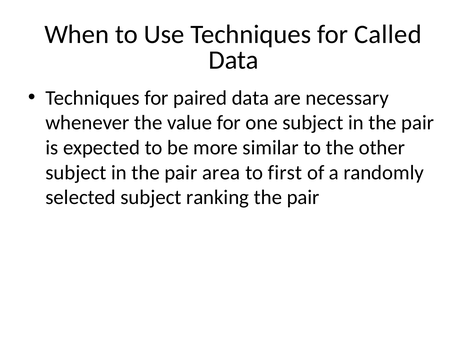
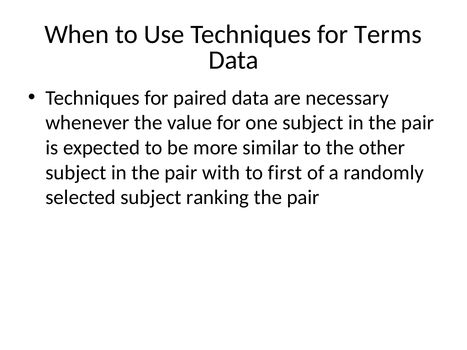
Called: Called -> Terms
area: area -> with
